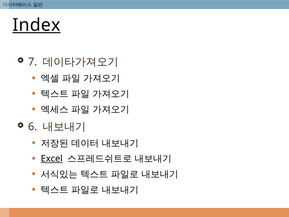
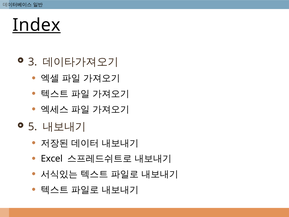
7: 7 -> 3
6: 6 -> 5
Excel underline: present -> none
